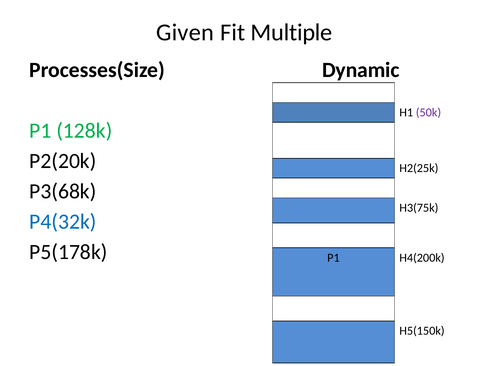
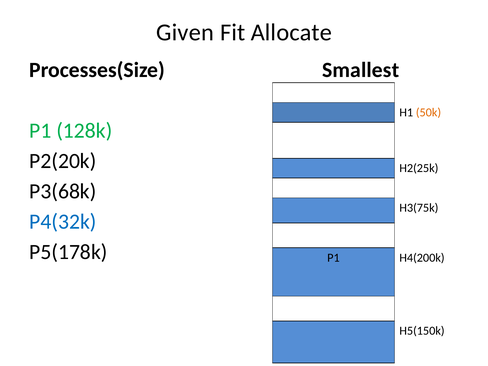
Multiple: Multiple -> Allocate
Dynamic: Dynamic -> Smallest
50k colour: purple -> orange
